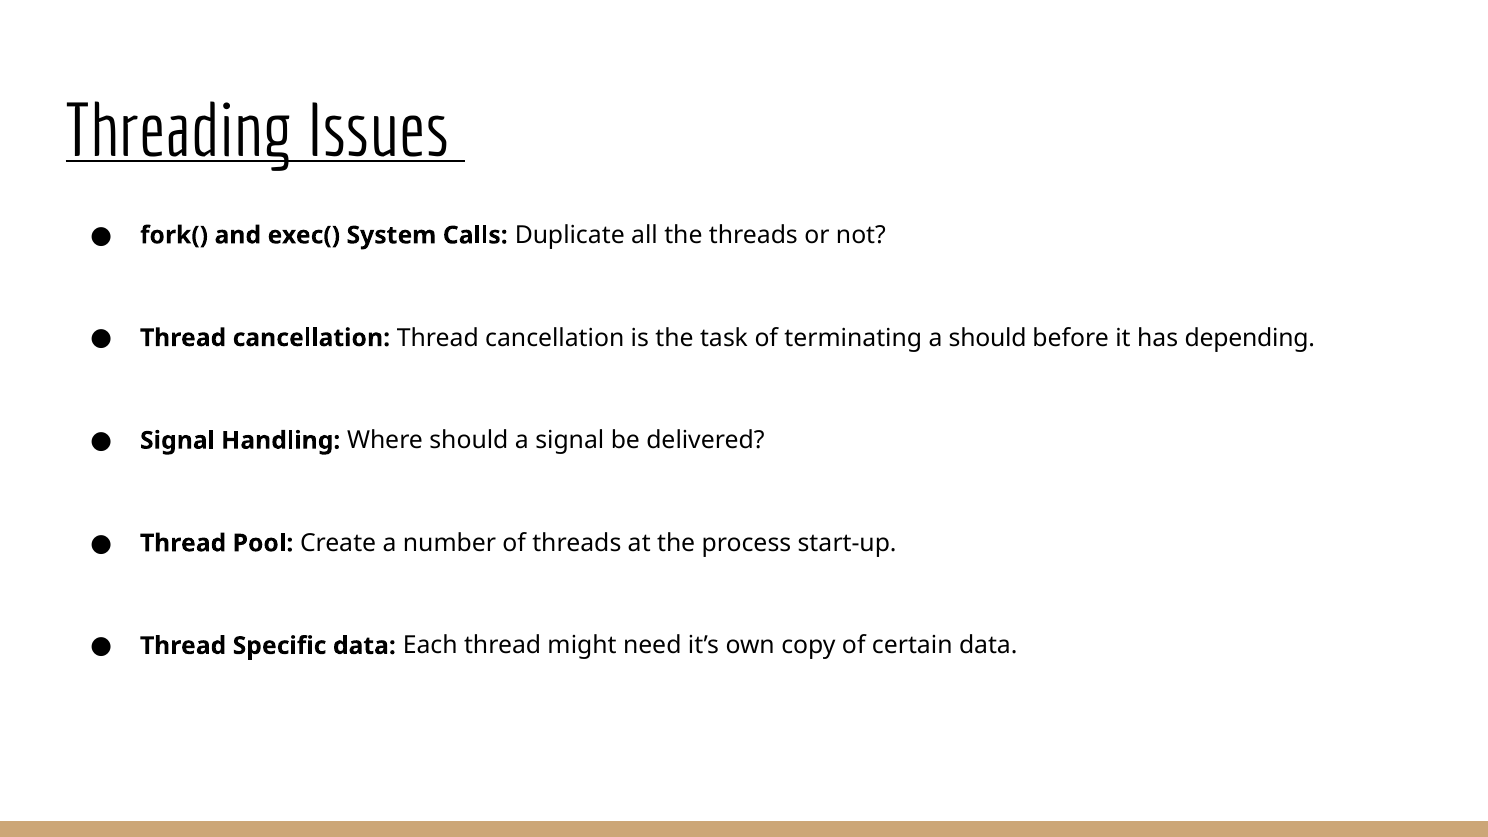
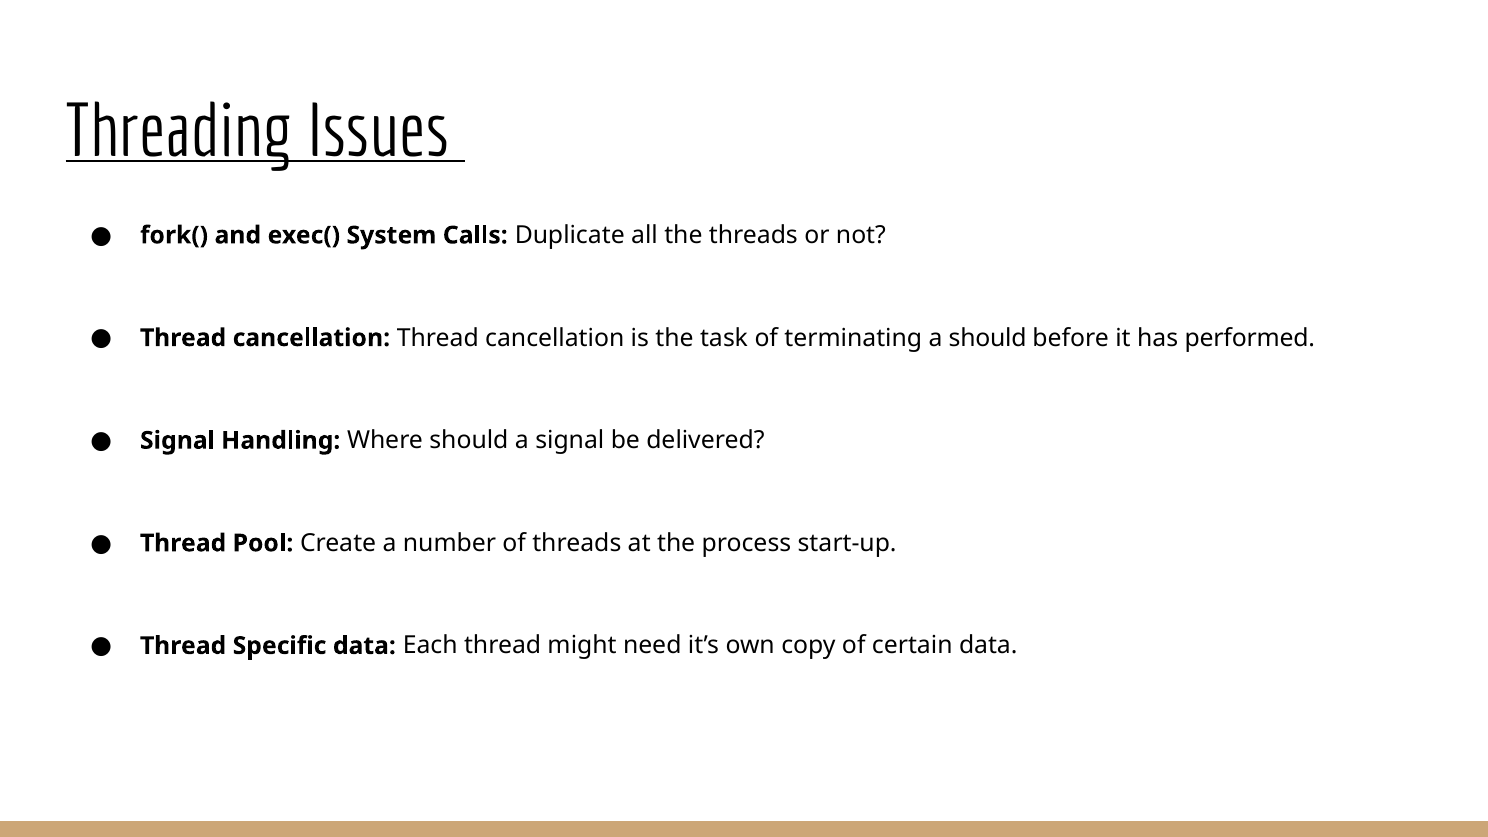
depending: depending -> performed
